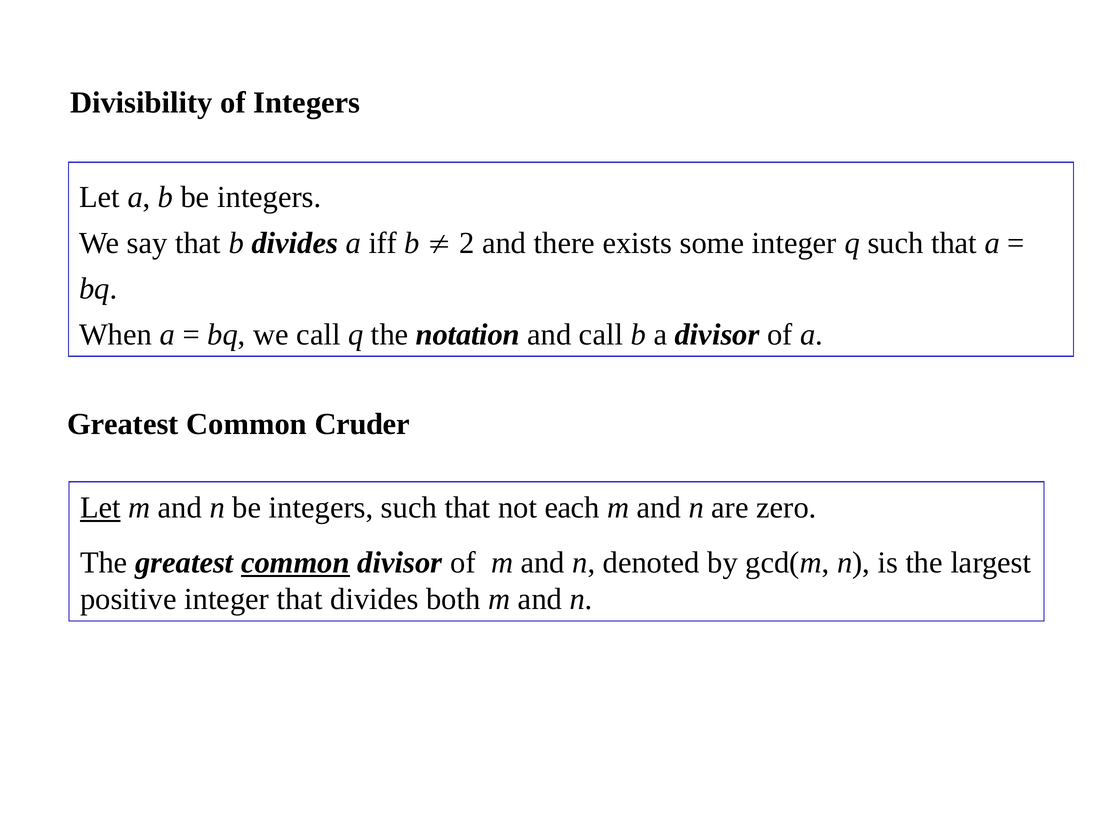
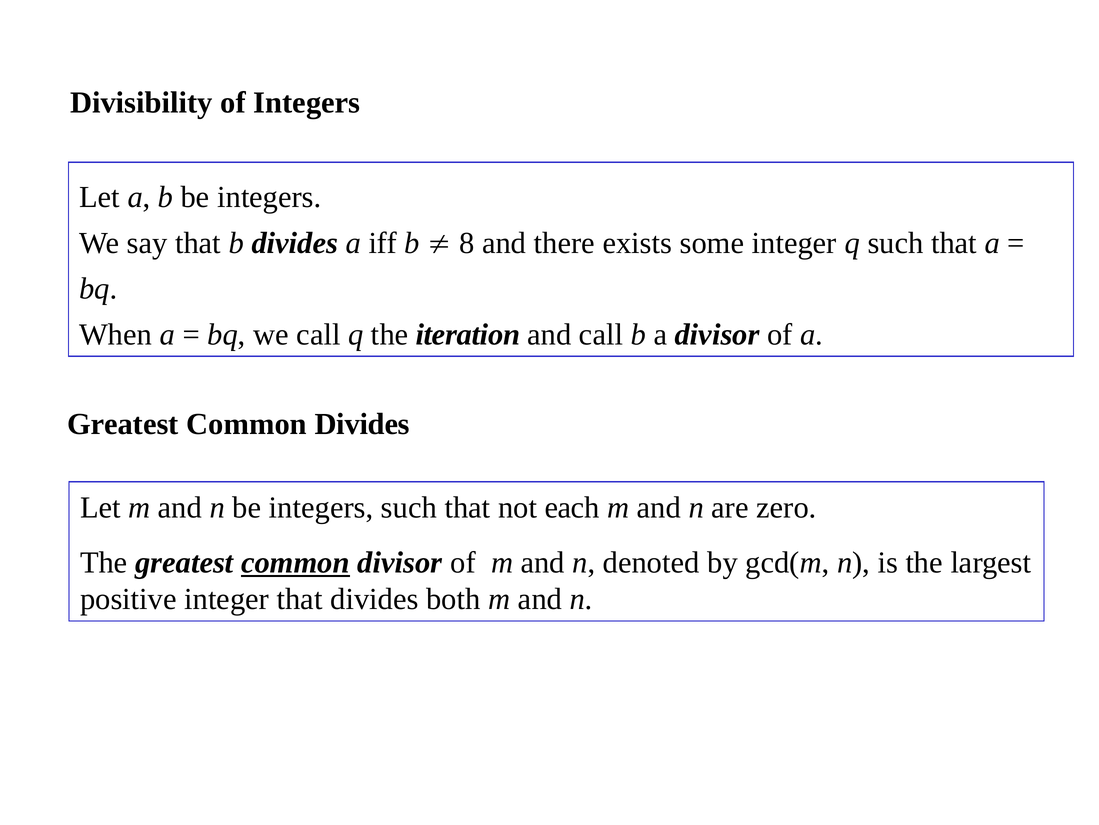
2: 2 -> 8
notation: notation -> iteration
Common Cruder: Cruder -> Divides
Let at (100, 507) underline: present -> none
